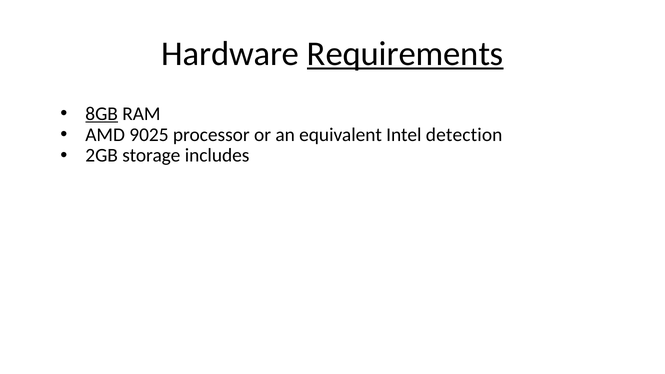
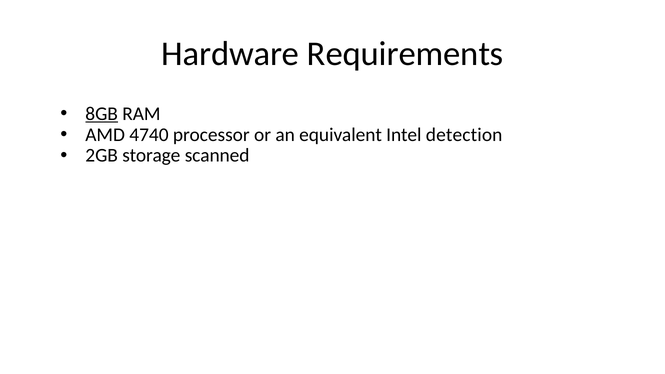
Requirements underline: present -> none
9025: 9025 -> 4740
includes: includes -> scanned
